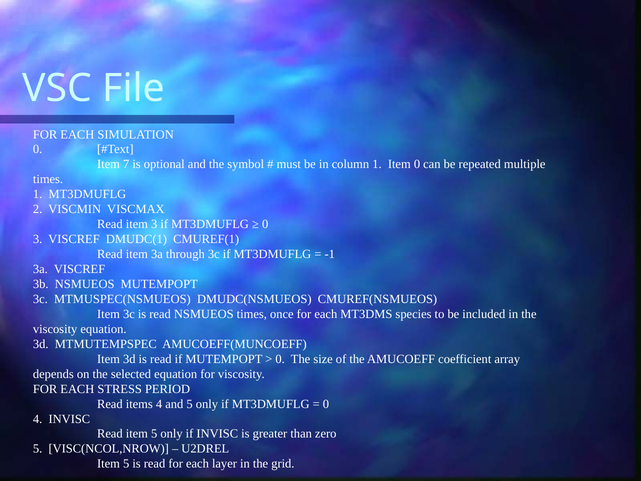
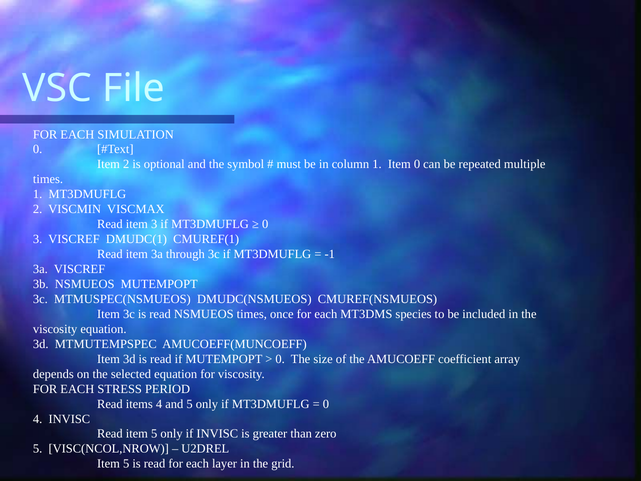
Item 7: 7 -> 2
